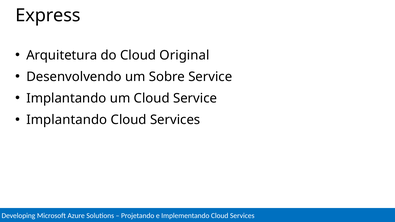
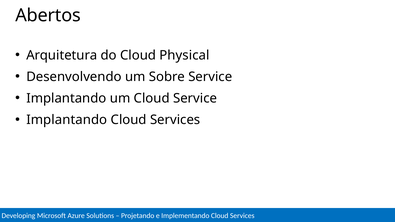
Express: Express -> Abertos
Original: Original -> Physical
